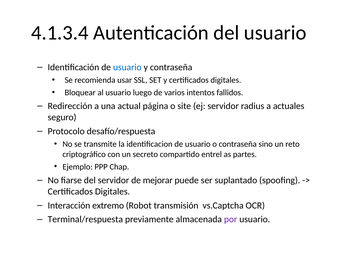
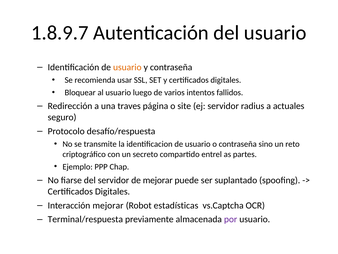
4.1.3.4: 4.1.3.4 -> 1.8.9.7
usuario at (127, 67) colour: blue -> orange
actual: actual -> traves
Interacción extremo: extremo -> mejorar
transmisión: transmisión -> estadísticas
